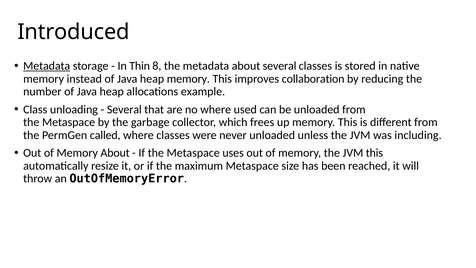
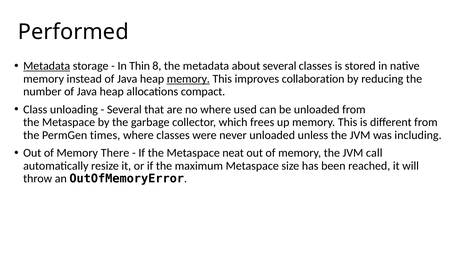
Introduced: Introduced -> Performed
memory at (188, 79) underline: none -> present
example: example -> compact
called: called -> times
Memory About: About -> There
uses: uses -> neat
JVM this: this -> call
